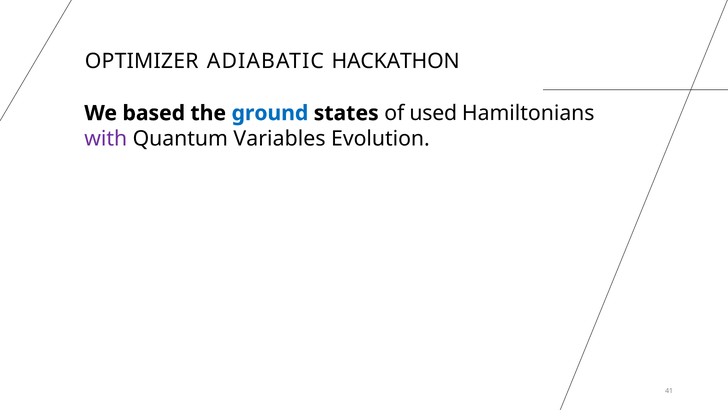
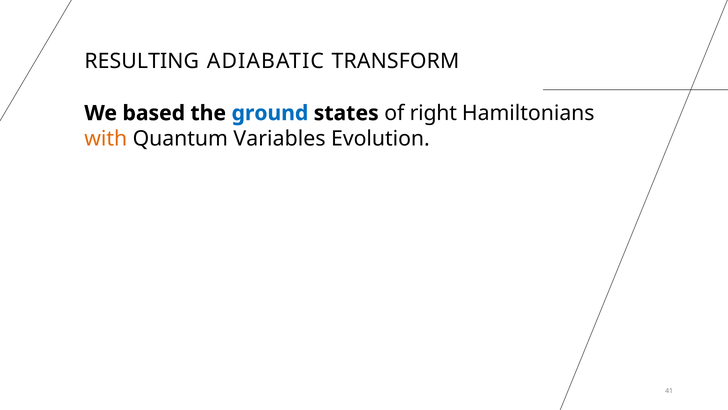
OPTIMIZER: OPTIMIZER -> RESULTING
HACKATHON: HACKATHON -> TRANSFORM
used: used -> right
with colour: purple -> orange
